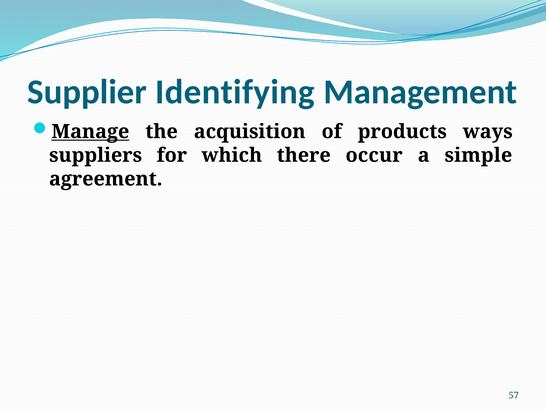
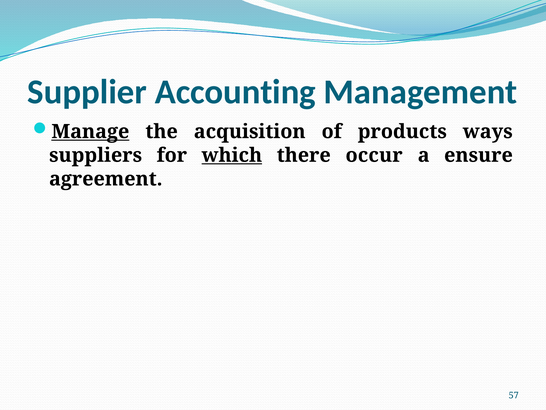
Identifying: Identifying -> Accounting
which underline: none -> present
simple: simple -> ensure
